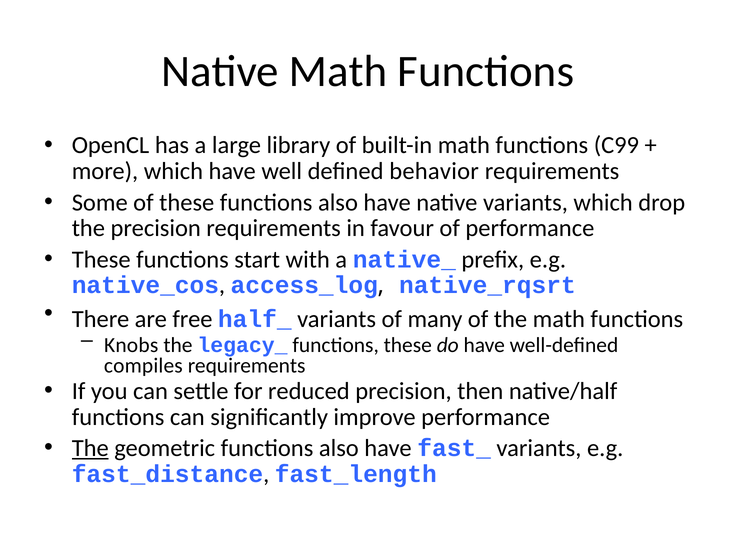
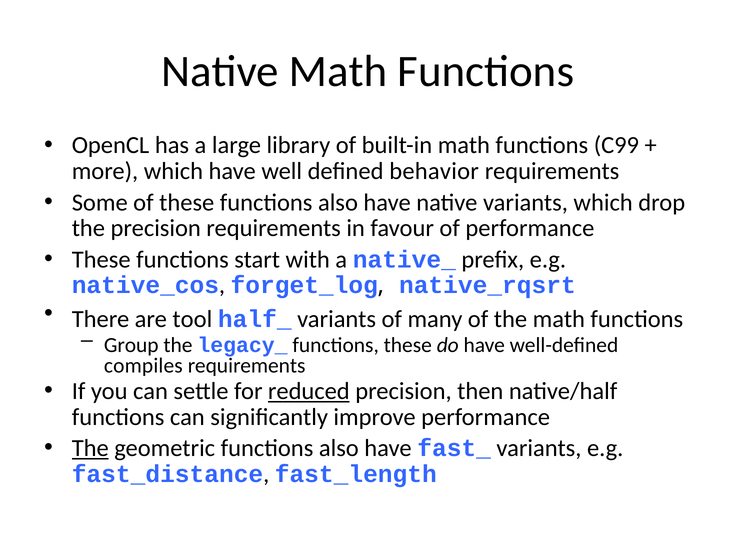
access_log: access_log -> forget_log
free: free -> tool
Knobs: Knobs -> Group
reduced underline: none -> present
